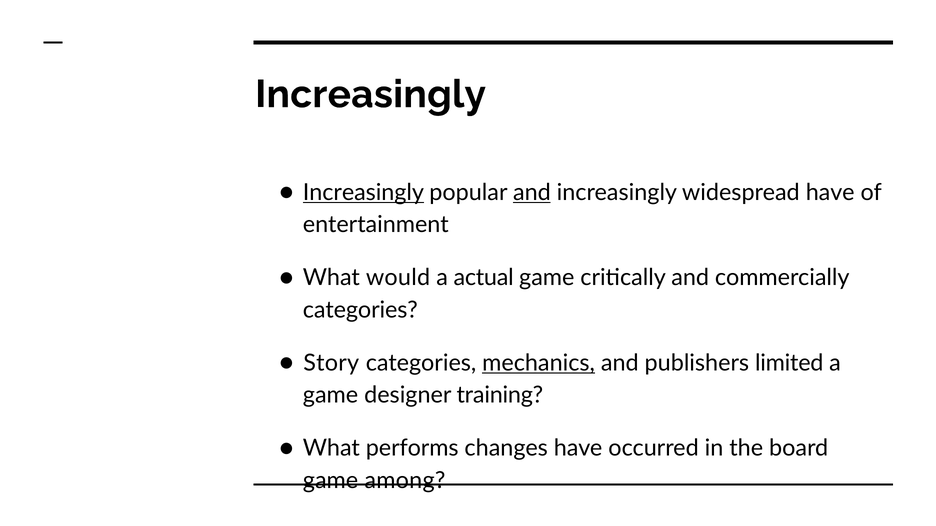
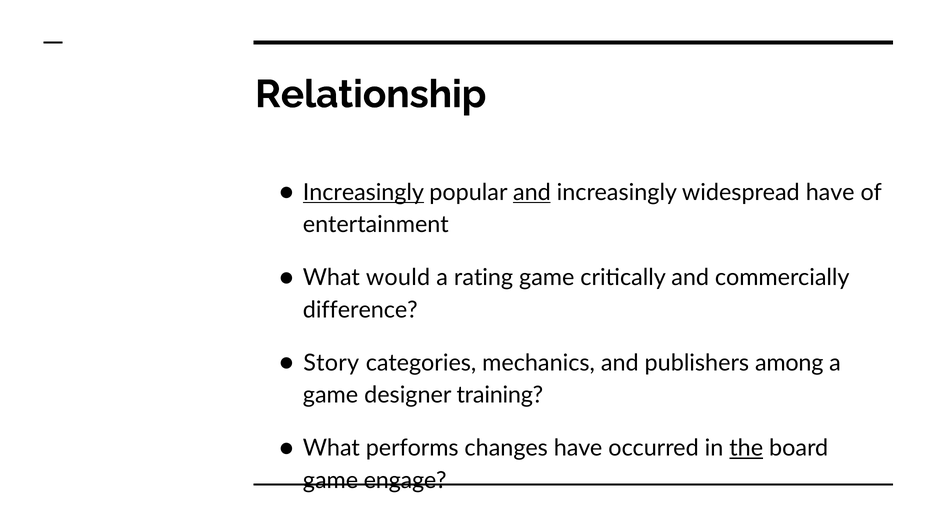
Increasingly at (371, 94): Increasingly -> Relationship
actual: actual -> rating
categories at (360, 310): categories -> difference
mechanics underline: present -> none
limited: limited -> among
the underline: none -> present
among: among -> engage
